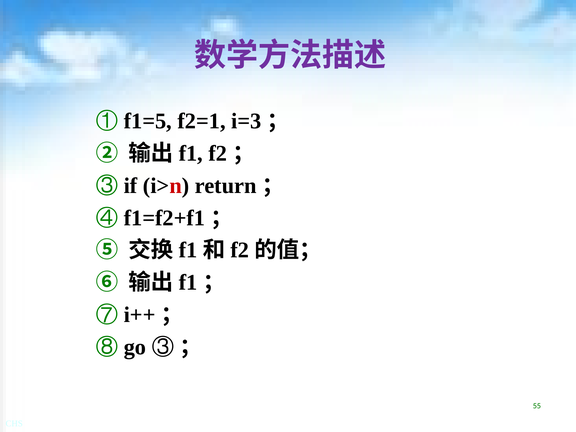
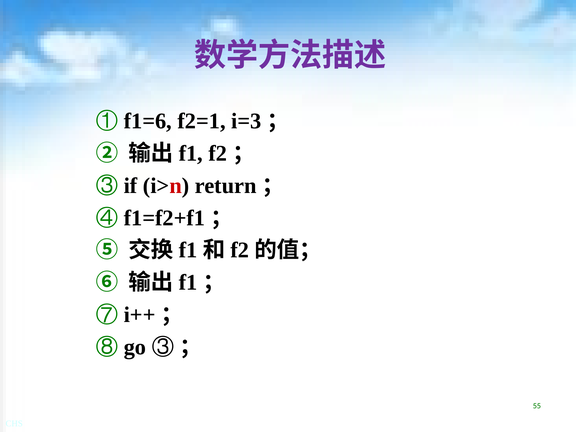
f1=5: f1=5 -> f1=6
